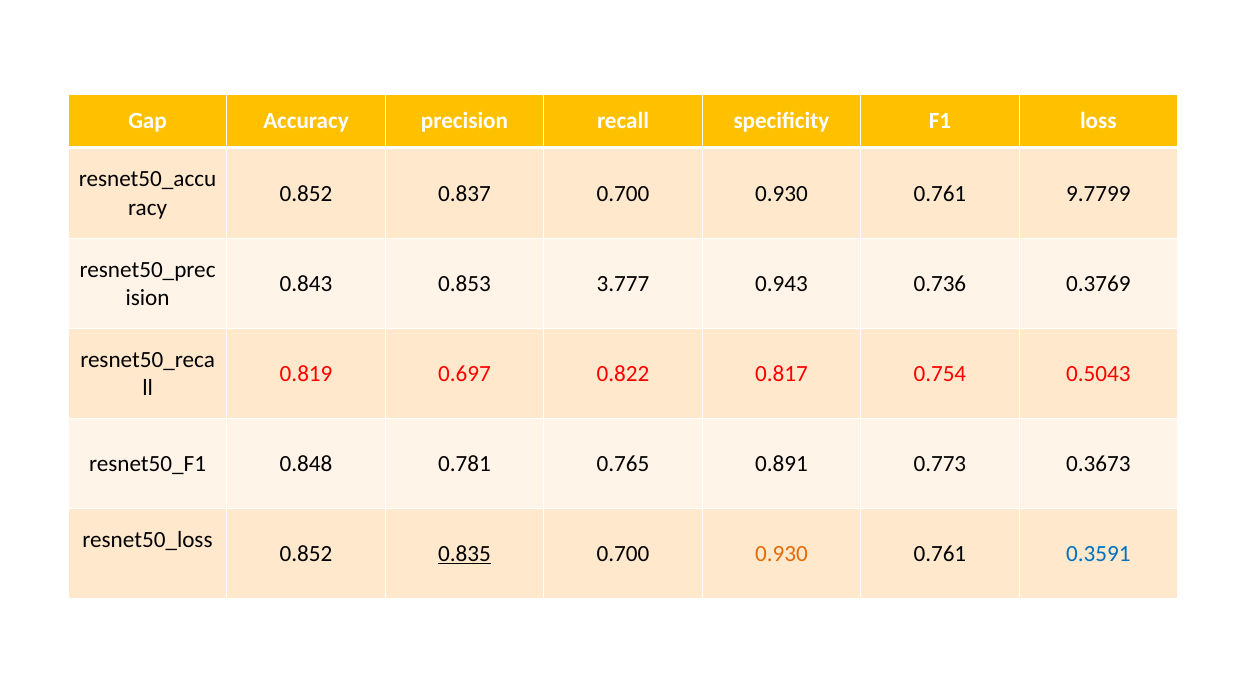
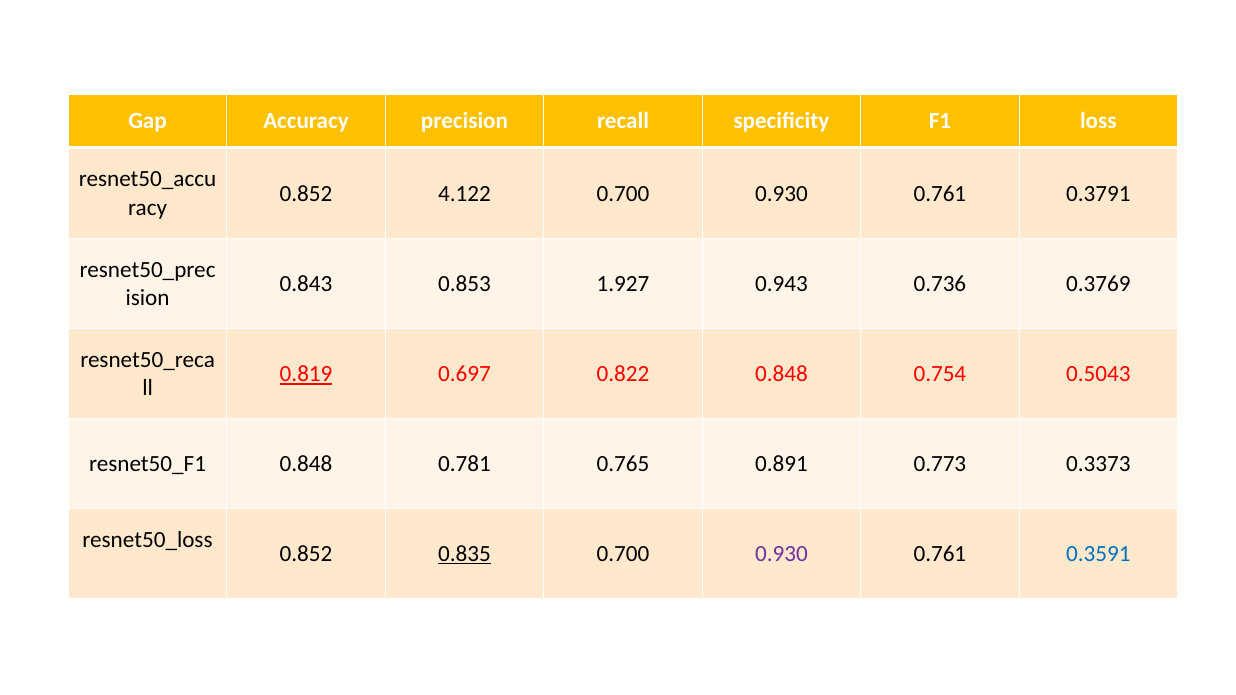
0.837: 0.837 -> 4.122
9.7799: 9.7799 -> 0.3791
3.777: 3.777 -> 1.927
0.819 underline: none -> present
0.822 0.817: 0.817 -> 0.848
0.3673: 0.3673 -> 0.3373
0.930 at (781, 554) colour: orange -> purple
